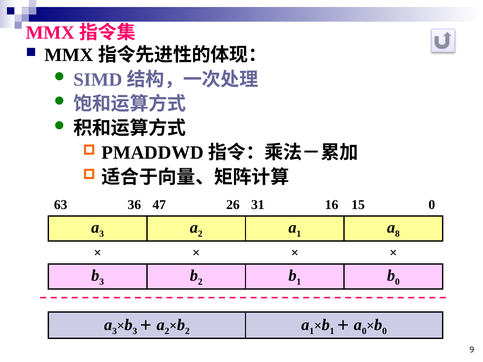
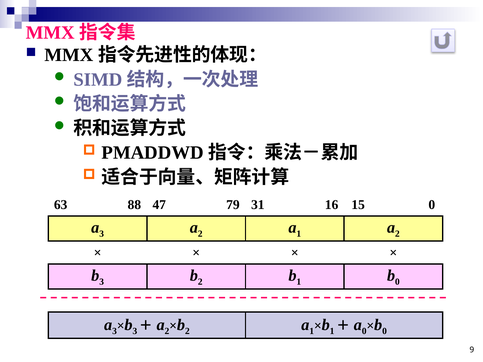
36: 36 -> 88
26: 26 -> 79
8 at (397, 234): 8 -> 2
